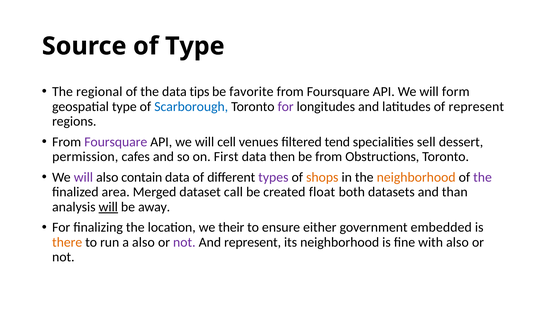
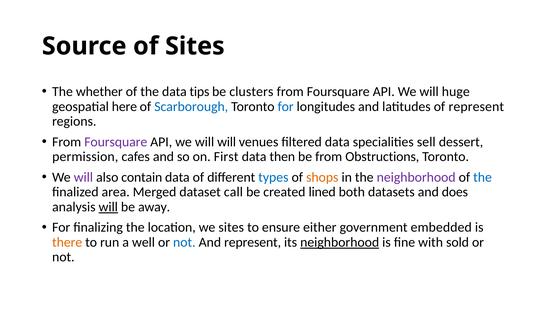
of Type: Type -> Sites
regional: regional -> whether
favorite: favorite -> clusters
form: form -> huge
geospatial type: type -> here
for at (286, 106) colour: purple -> blue
will cell: cell -> will
filtered tend: tend -> data
types colour: purple -> blue
neighborhood at (416, 177) colour: orange -> purple
the at (483, 177) colour: purple -> blue
float: float -> lined
than: than -> does
we their: their -> sites
a also: also -> well
not at (184, 242) colour: purple -> blue
neighborhood at (340, 242) underline: none -> present
with also: also -> sold
